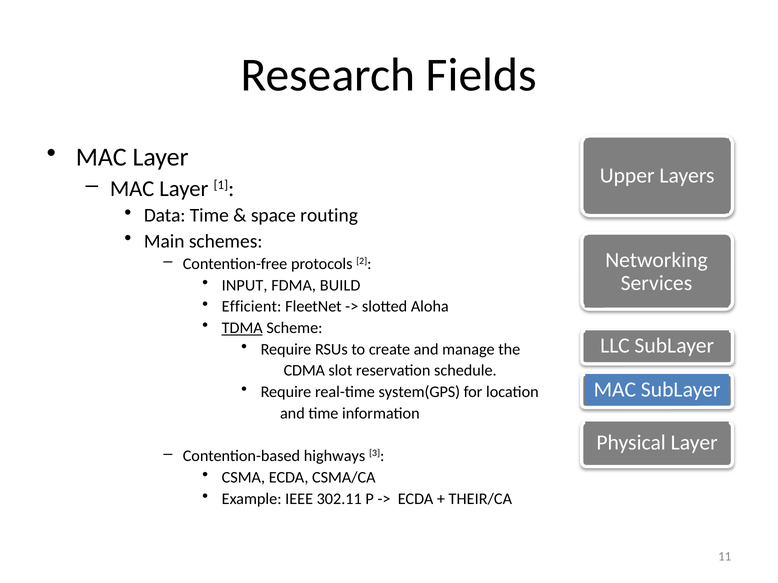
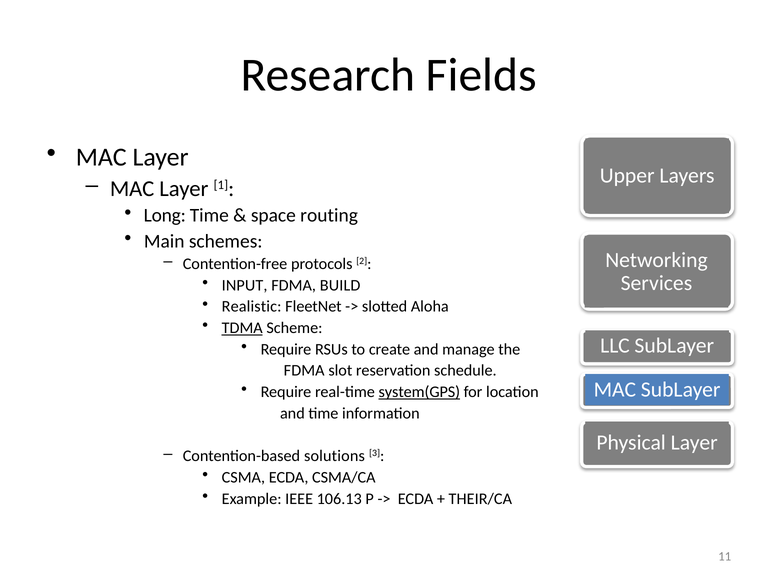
Data: Data -> Long
Efficient: Efficient -> Realistic
CDMA at (304, 371): CDMA -> FDMA
system(GPS underline: none -> present
highways: highways -> solutions
302.11: 302.11 -> 106.13
